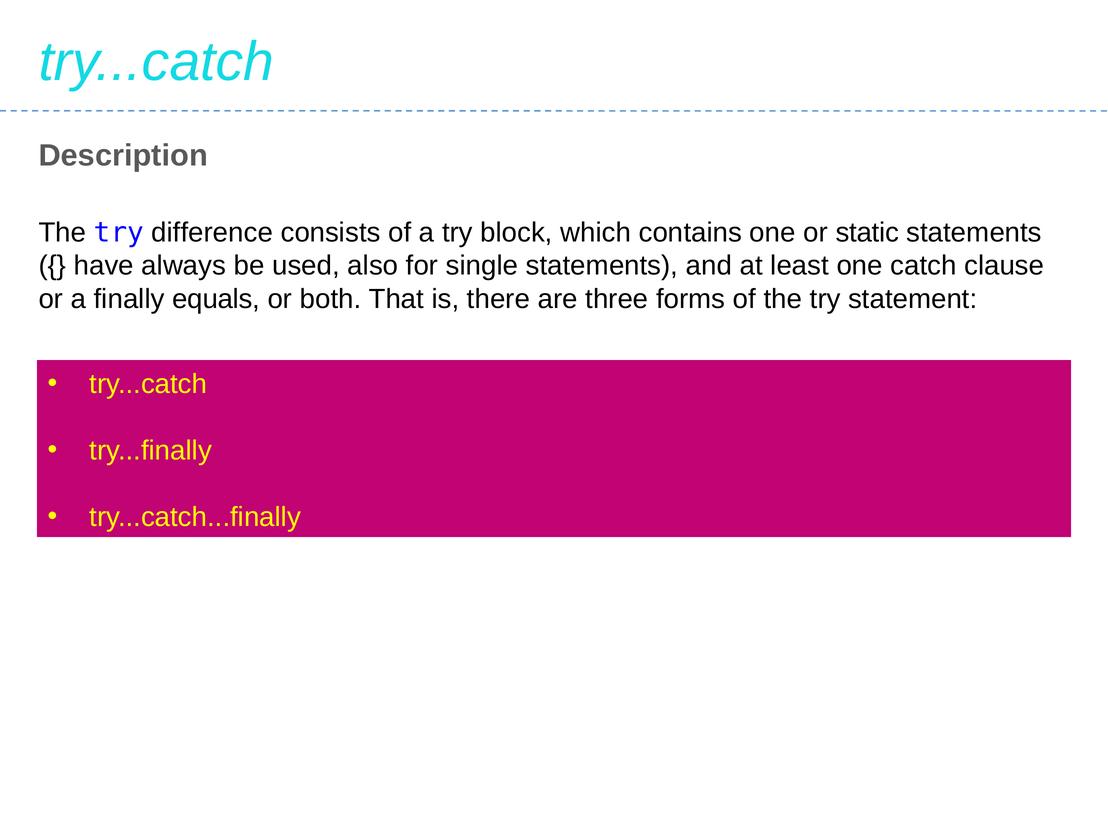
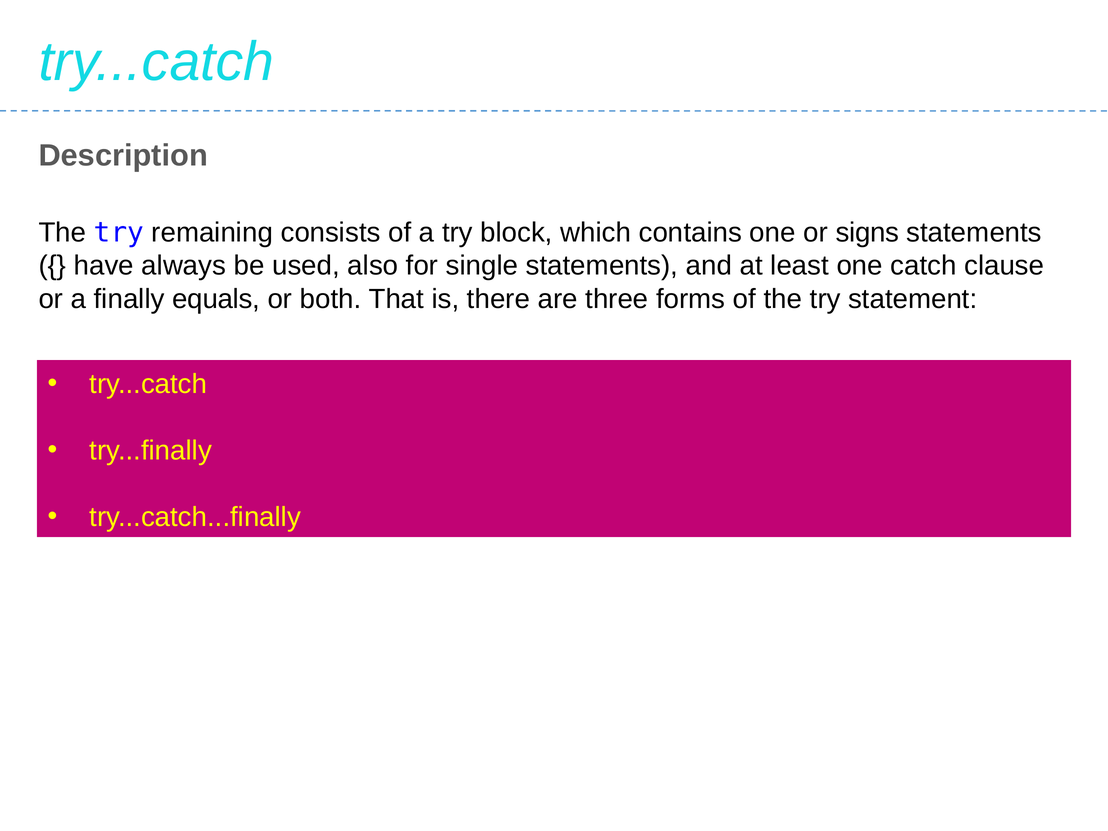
difference: difference -> remaining
static: static -> signs
